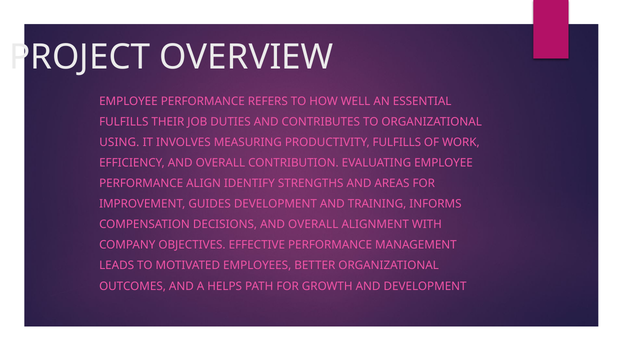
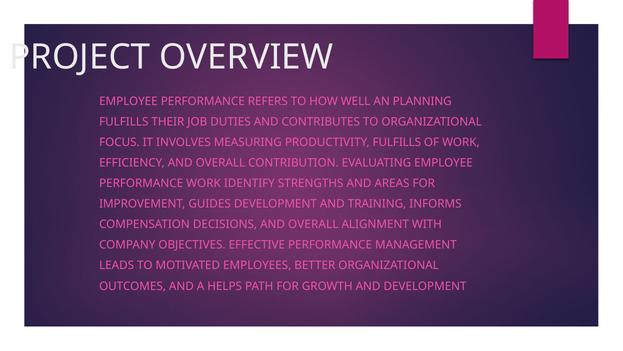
ESSENTIAL: ESSENTIAL -> PLANNING
USING: USING -> FOCUS
PERFORMANCE ALIGN: ALIGN -> WORK
